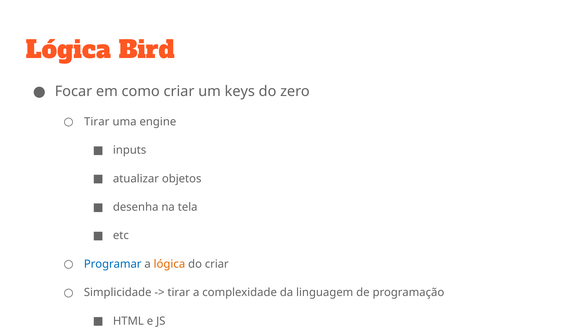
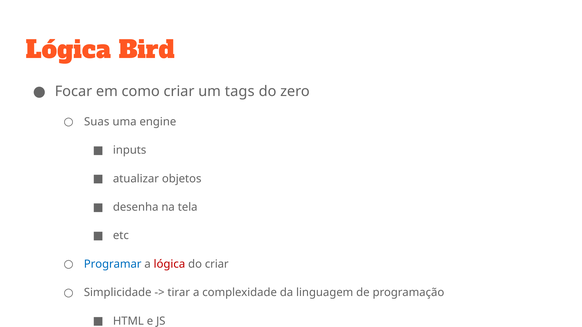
keys: keys -> tags
Tirar at (97, 122): Tirar -> Suas
lógica at (169, 264) colour: orange -> red
